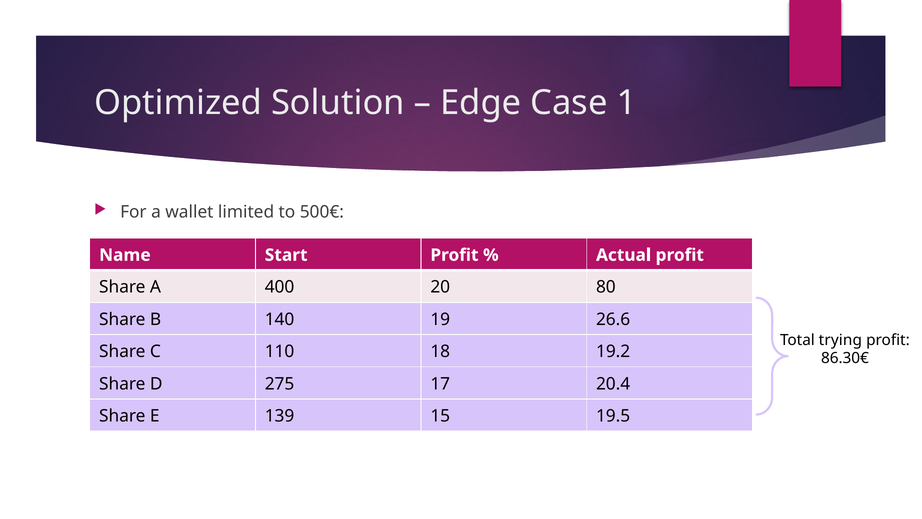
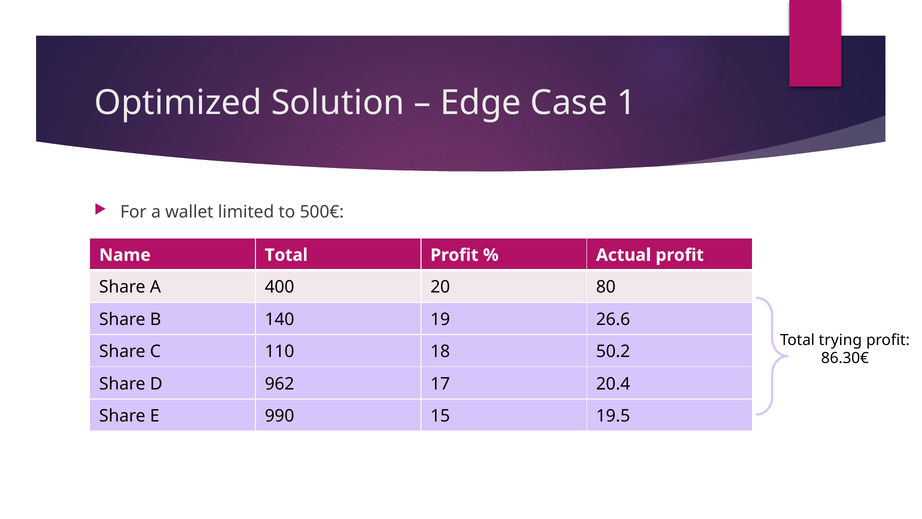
Name Start: Start -> Total
19.2: 19.2 -> 50.2
275: 275 -> 962
139: 139 -> 990
